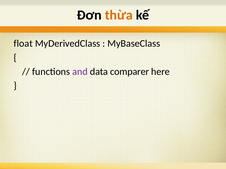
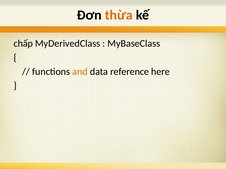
float: float -> chấp
and colour: purple -> orange
comparer: comparer -> reference
